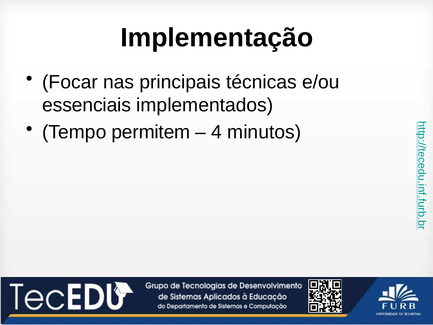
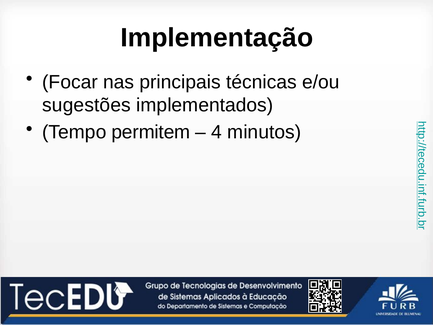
essenciais: essenciais -> sugestões
